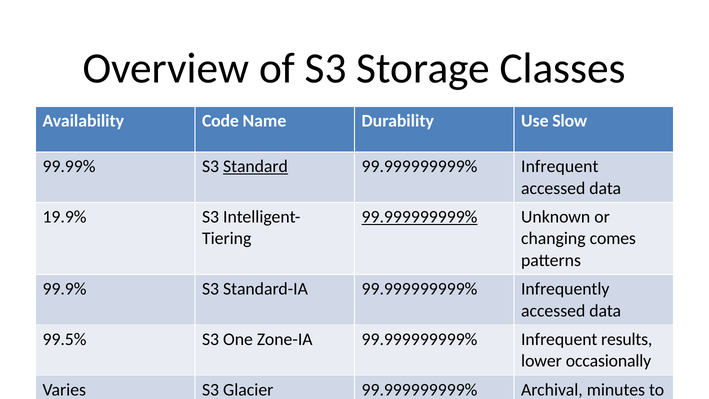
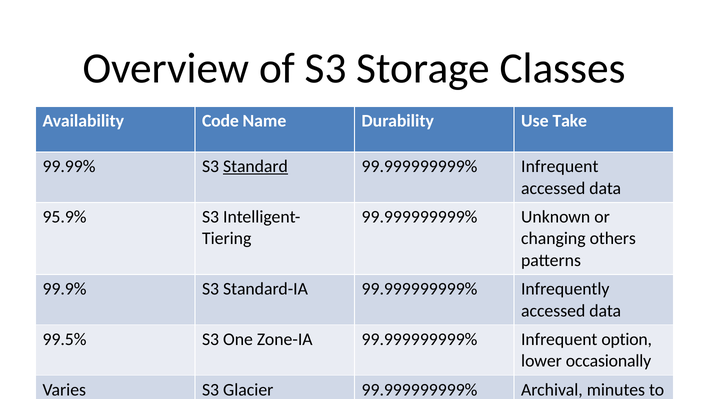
Slow: Slow -> Take
19.9%: 19.9% -> 95.9%
99.999999999% at (419, 217) underline: present -> none
comes: comes -> others
results: results -> option
